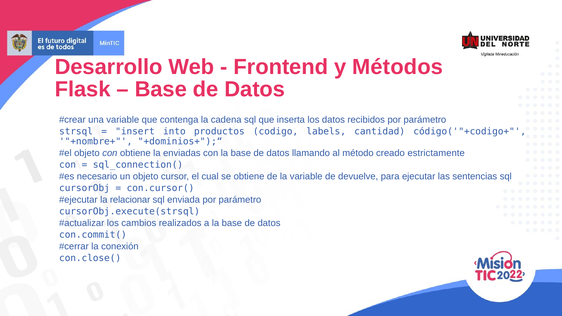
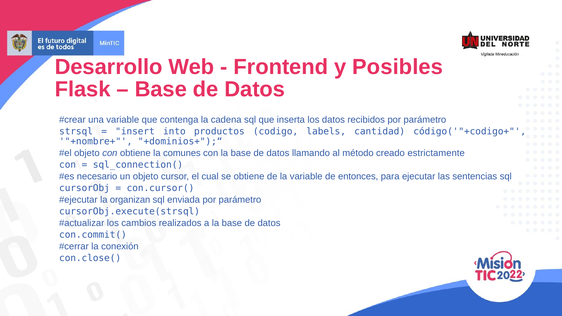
Métodos: Métodos -> Posibles
enviadas: enviadas -> comunes
devuelve: devuelve -> entonces
relacionar: relacionar -> organizan
